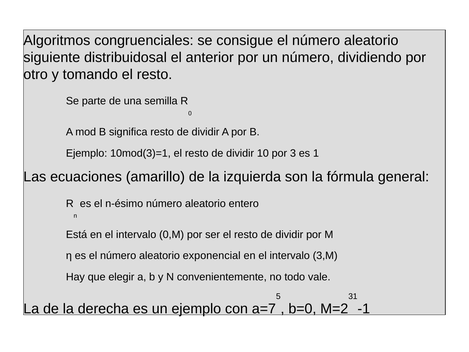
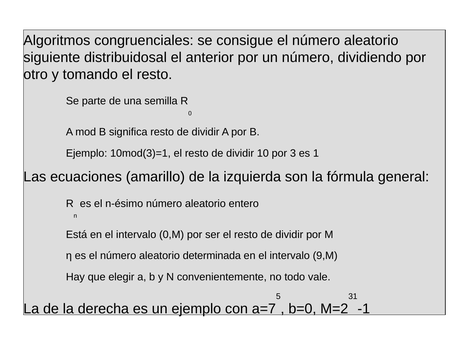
exponencial: exponencial -> determinada
3,M: 3,M -> 9,M
